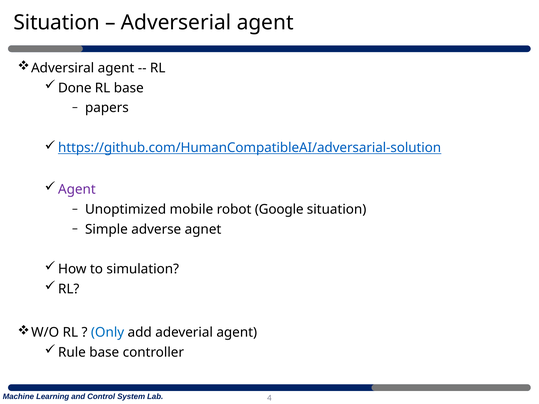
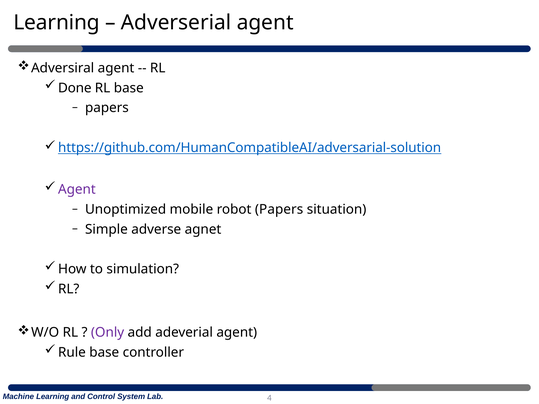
Situation at (57, 23): Situation -> Learning
robot Google: Google -> Papers
Only colour: blue -> purple
